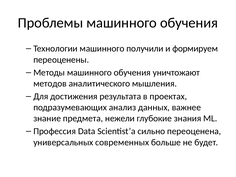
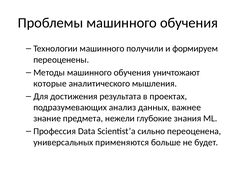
методов: методов -> которые
современных: современных -> применяются
